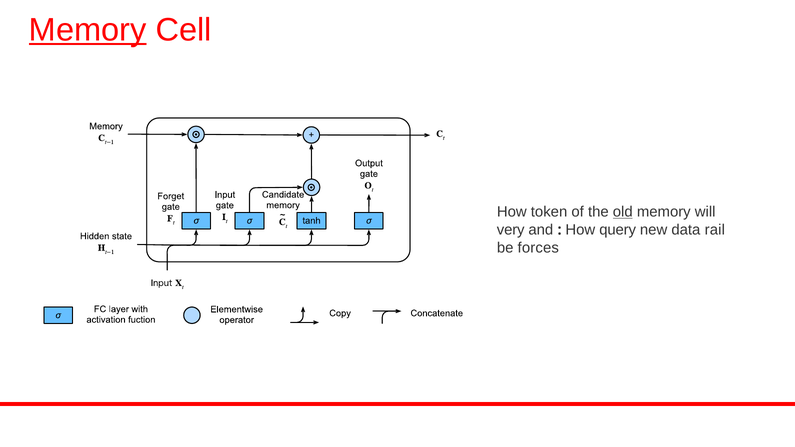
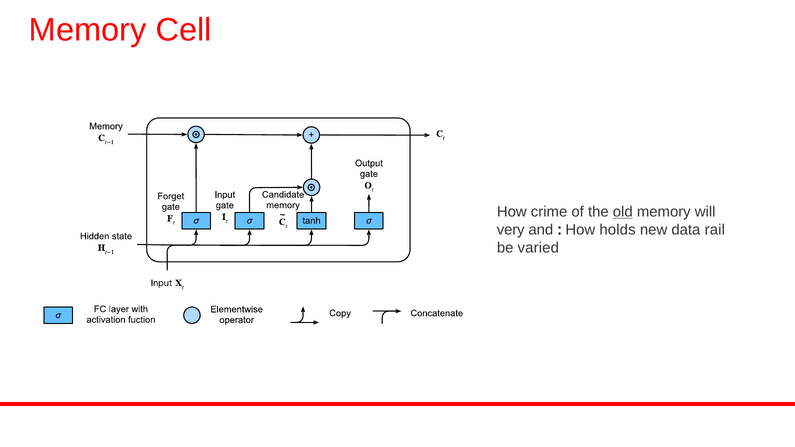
Memory at (88, 30) underline: present -> none
token: token -> crime
query: query -> holds
forces: forces -> varied
